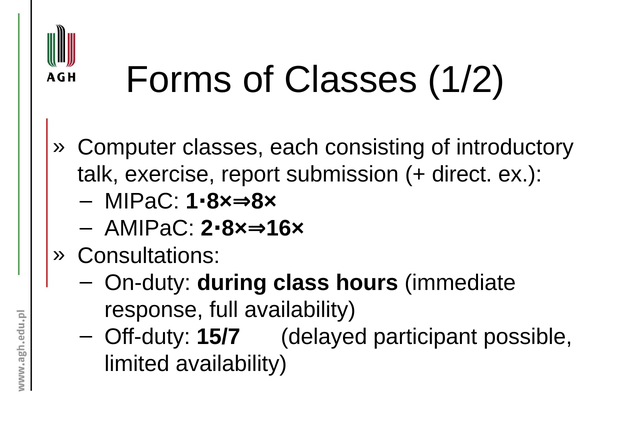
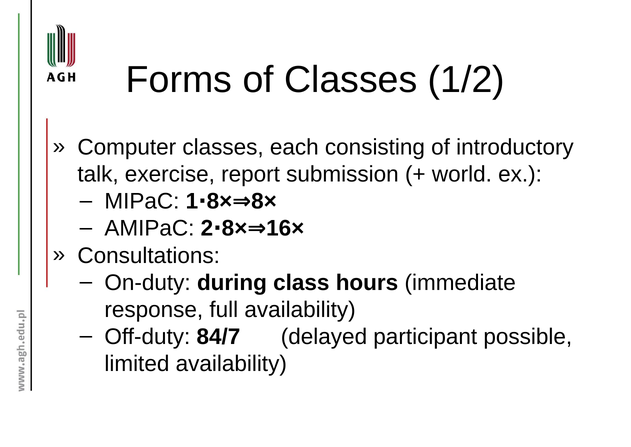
direct: direct -> world
15/7: 15/7 -> 84/7
